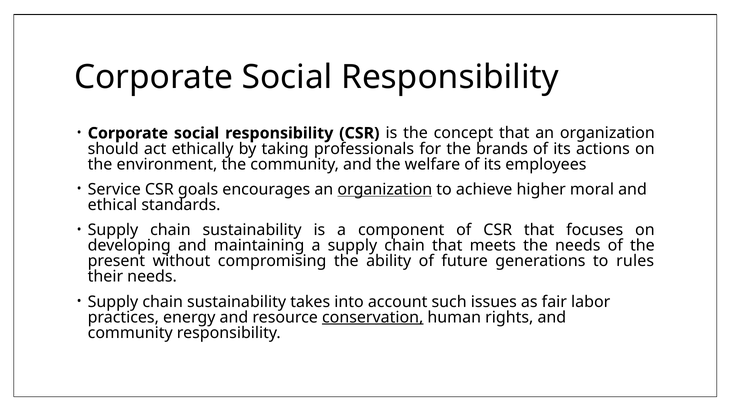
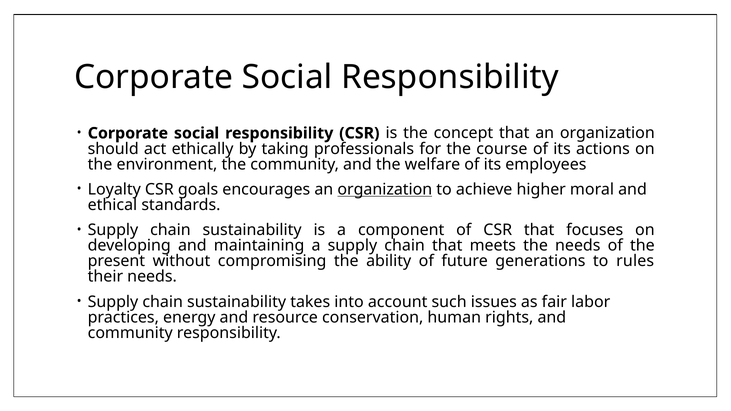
brands: brands -> course
Service: Service -> Loyalty
conservation underline: present -> none
